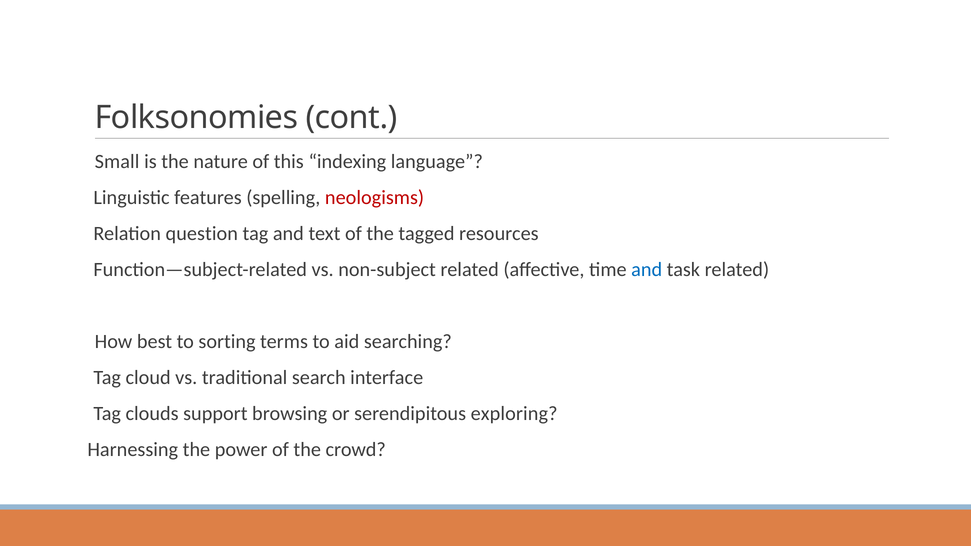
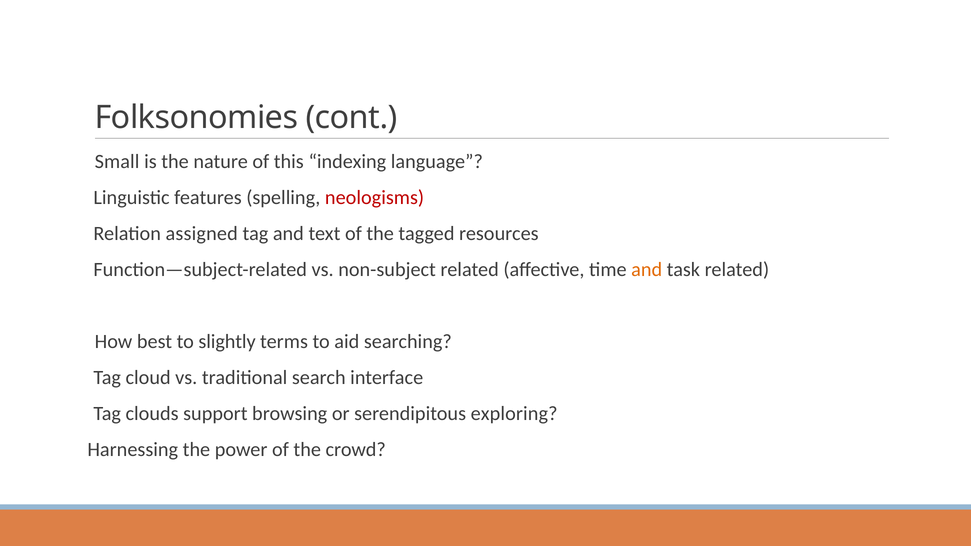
question: question -> assigned
and at (647, 269) colour: blue -> orange
sorting: sorting -> slightly
